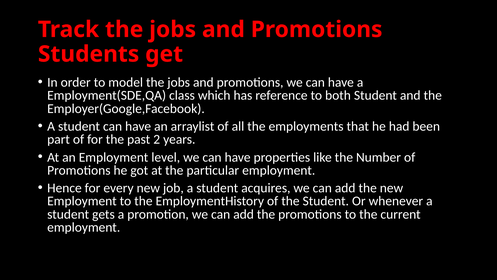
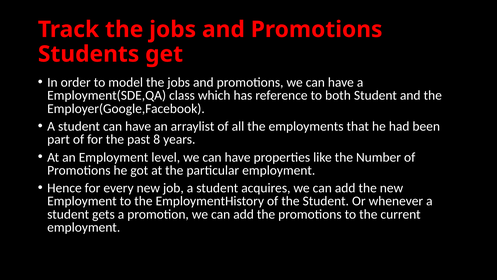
2: 2 -> 8
